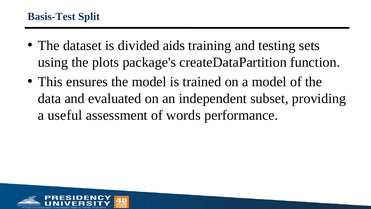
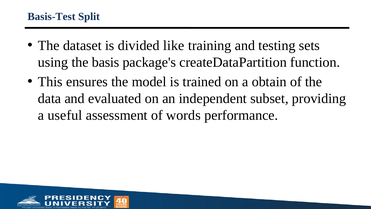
aids: aids -> like
plots: plots -> basis
a model: model -> obtain
